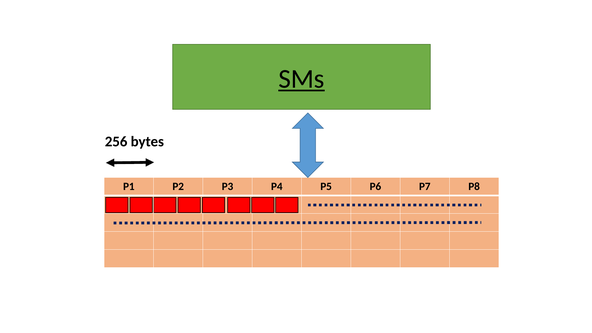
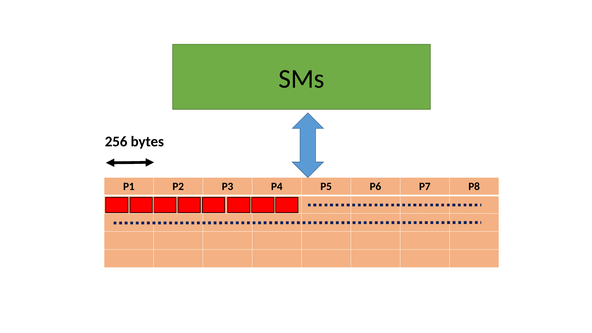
SMs underline: present -> none
